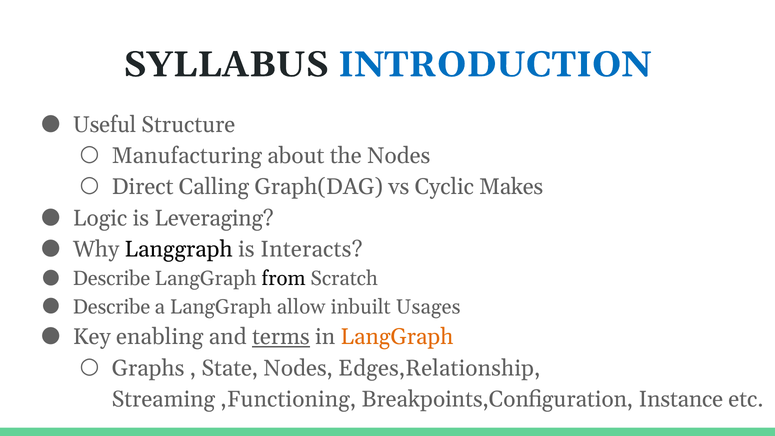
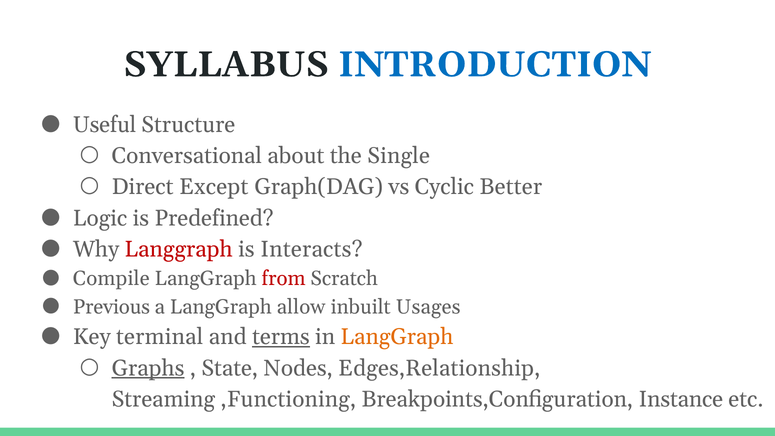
Manufacturing: Manufacturing -> Conversational
the Nodes: Nodes -> Single
Calling: Calling -> Except
Makes: Makes -> Better
Leveraging: Leveraging -> Predefined
Langgraph at (179, 249) colour: black -> red
Describe at (112, 279): Describe -> Compile
from colour: black -> red
Describe at (112, 307): Describe -> Previous
enabling: enabling -> terminal
Graphs underline: none -> present
